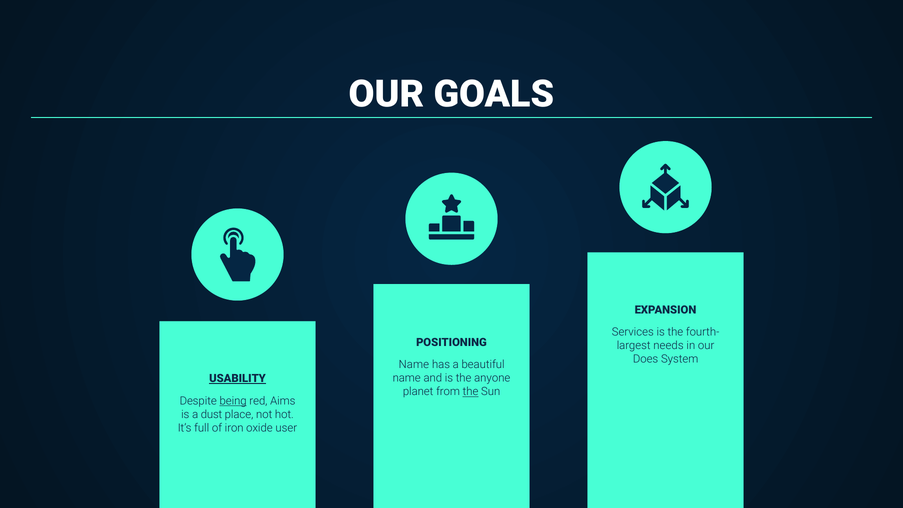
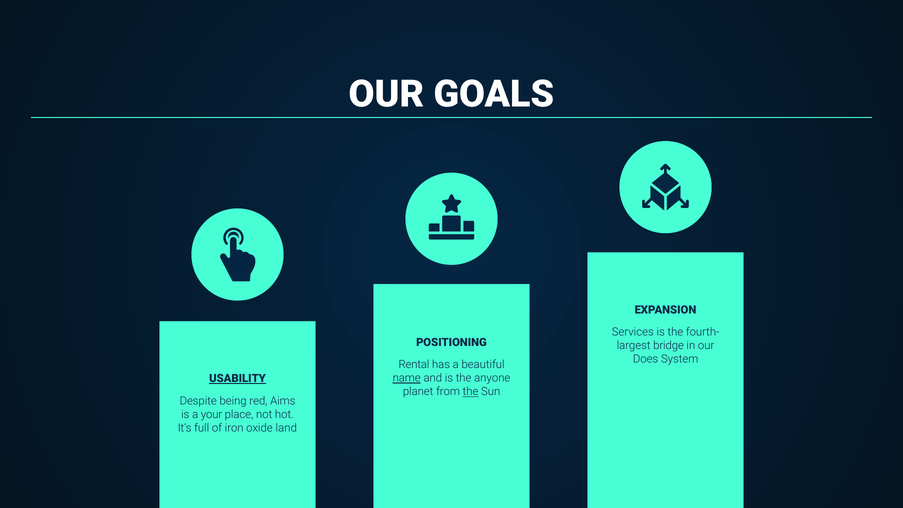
needs: needs -> bridge
Name at (414, 365): Name -> Rental
name at (407, 378) underline: none -> present
being underline: present -> none
dust: dust -> your
user: user -> land
